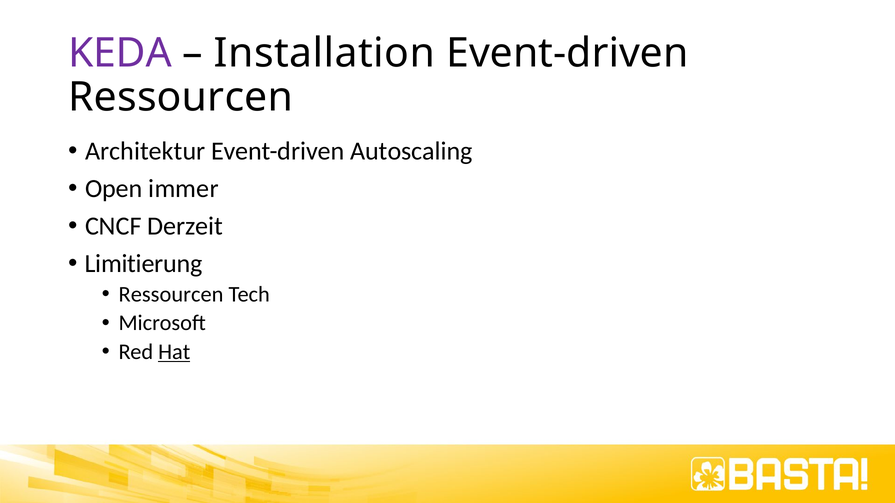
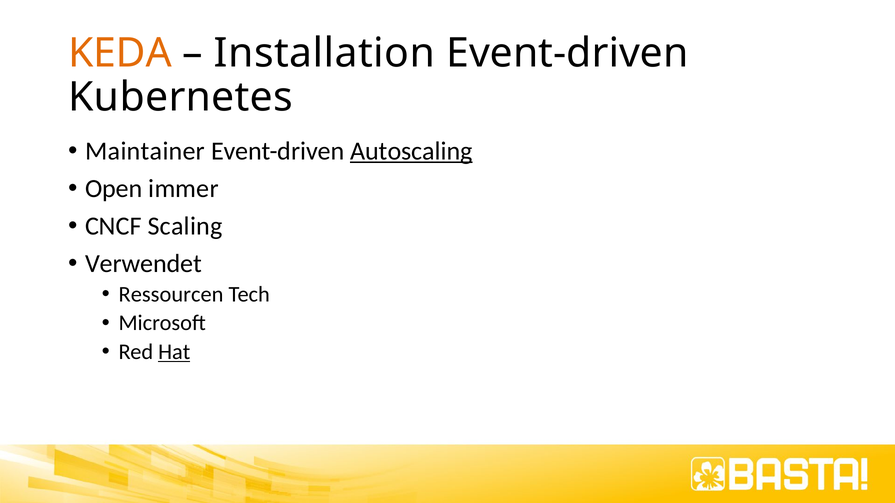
KEDA colour: purple -> orange
Ressourcen at (181, 97): Ressourcen -> Kubernetes
Architektur: Architektur -> Maintainer
Autoscaling underline: none -> present
Derzeit: Derzeit -> Scaling
Limitierung: Limitierung -> Verwendet
